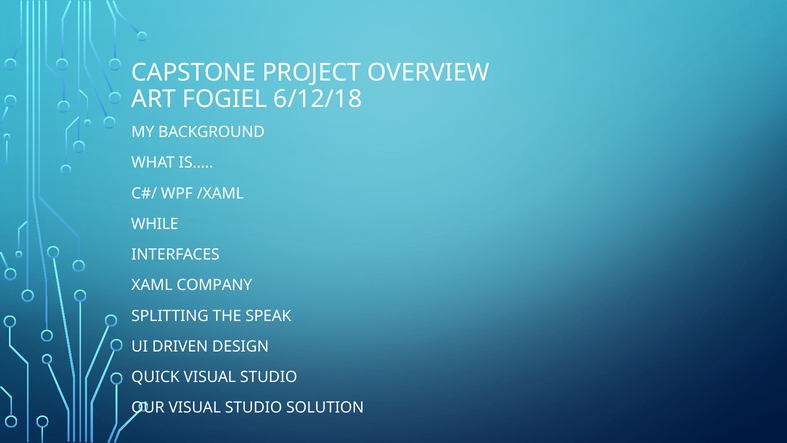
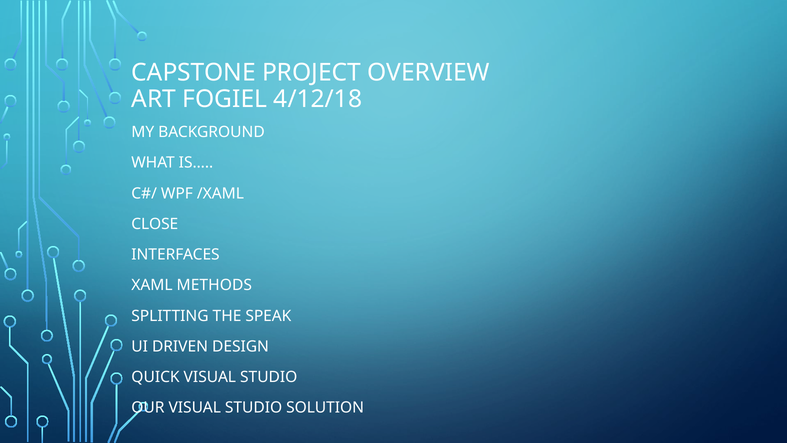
6/12/18: 6/12/18 -> 4/12/18
WHILE: WHILE -> CLOSE
COMPANY: COMPANY -> METHODS
